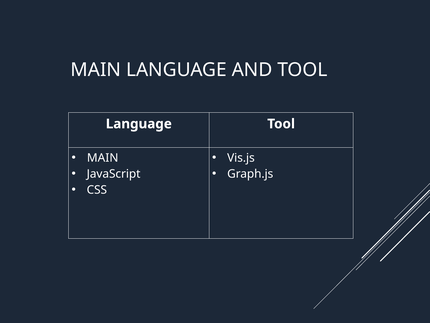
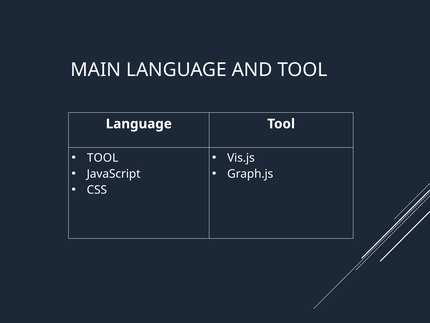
MAIN at (103, 158): MAIN -> TOOL
